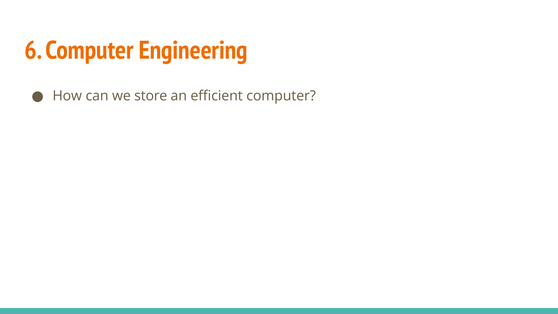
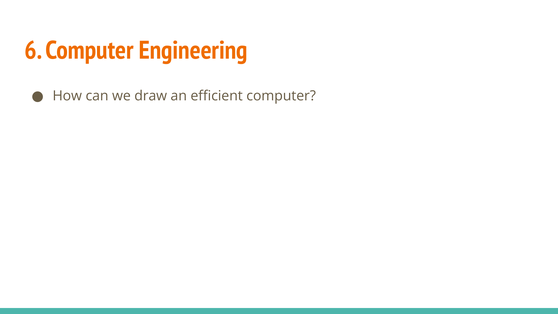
store: store -> draw
